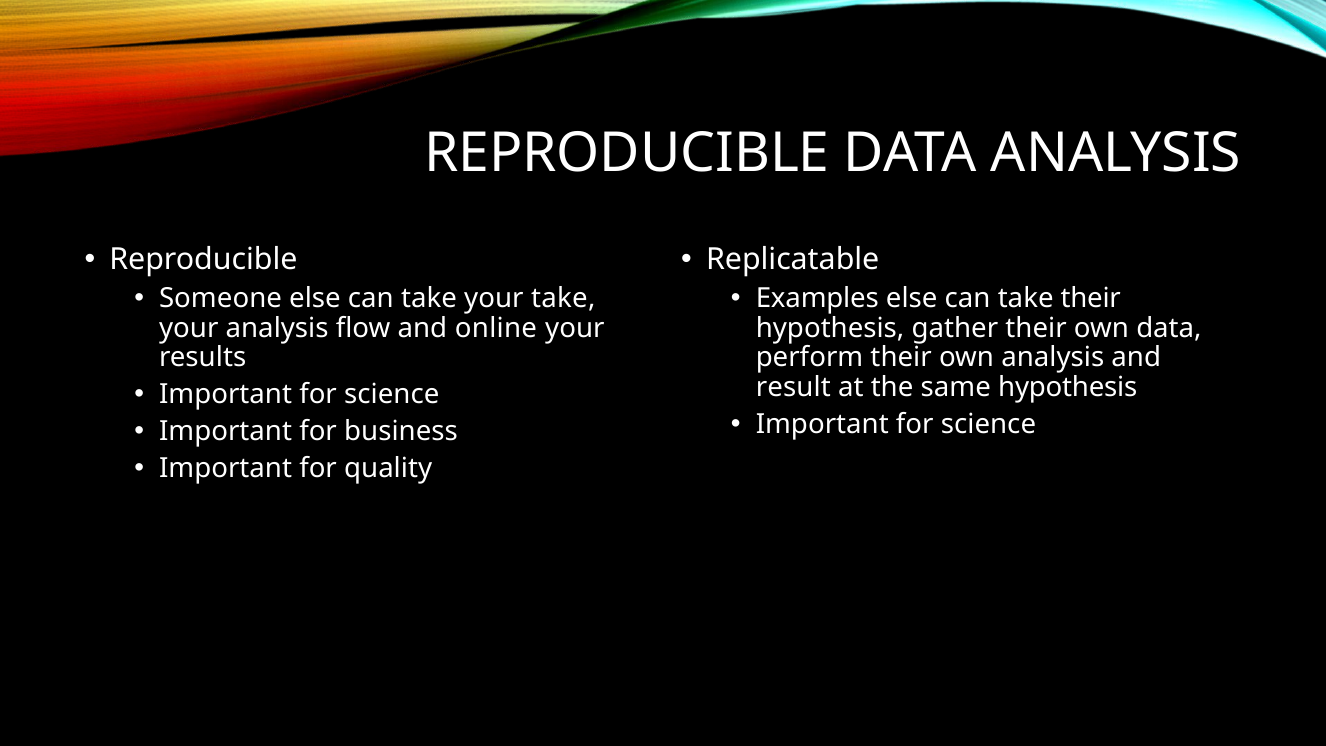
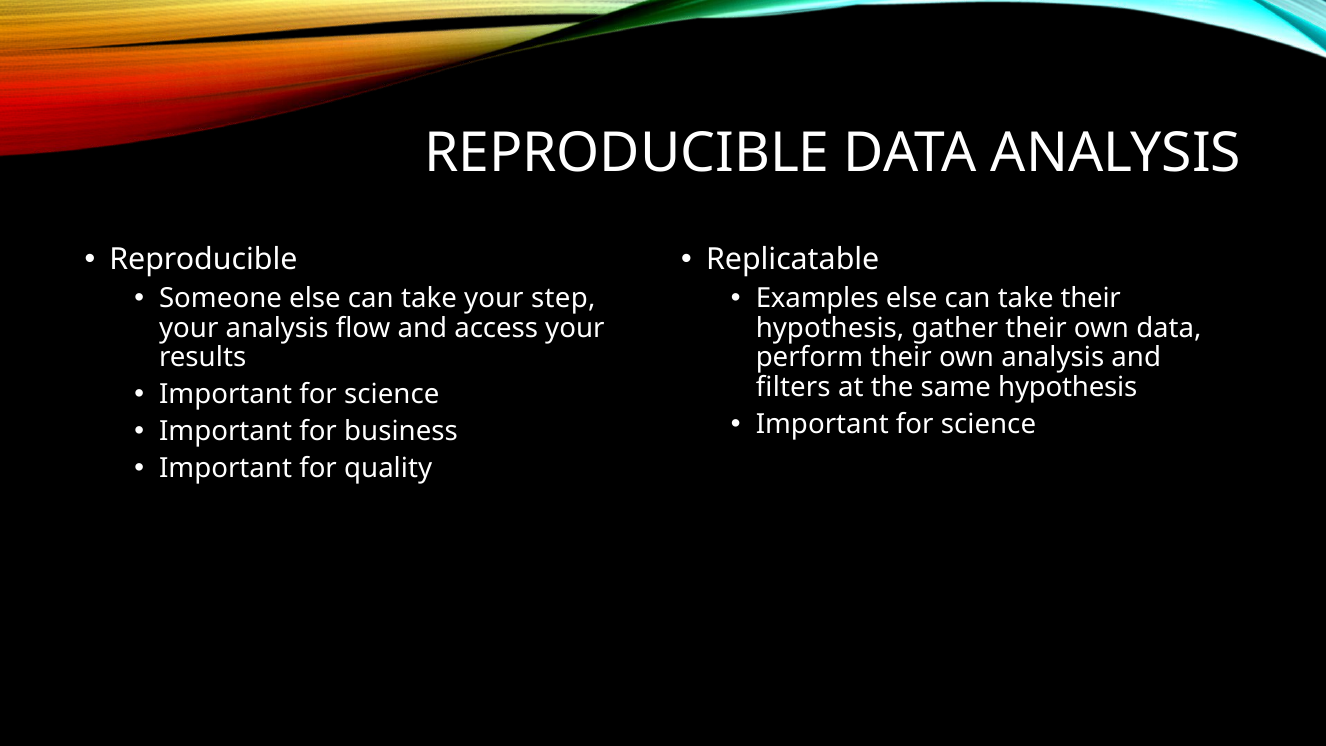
your take: take -> step
online: online -> access
result: result -> filters
